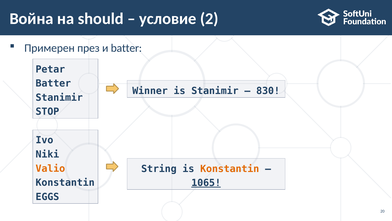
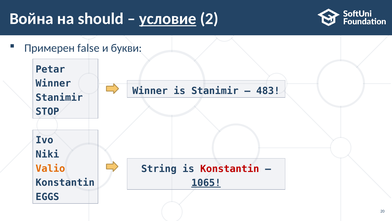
условие underline: none -> present
през: през -> false
и batter: batter -> букви
Batter at (53, 83): Batter -> Winner
830: 830 -> 483
Konstantin at (230, 168) colour: orange -> red
